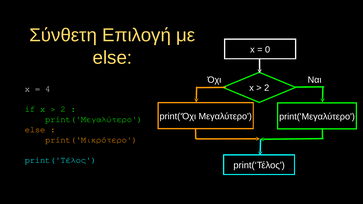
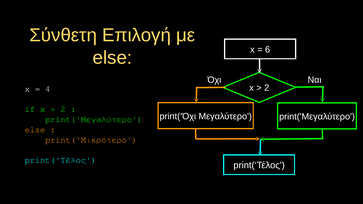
0: 0 -> 6
